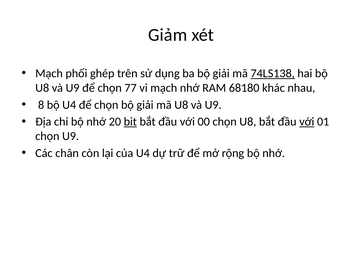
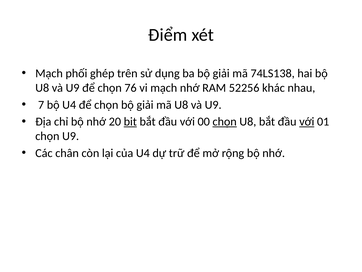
Giảm: Giảm -> Điểm
74LS138 underline: present -> none
77: 77 -> 76
68180: 68180 -> 52256
8: 8 -> 7
chọn at (225, 122) underline: none -> present
